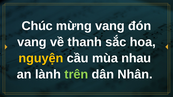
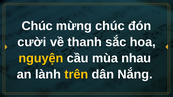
mừng vang: vang -> chúc
vang at (32, 42): vang -> cười
trên colour: light green -> yellow
Nhân: Nhân -> Nắng
